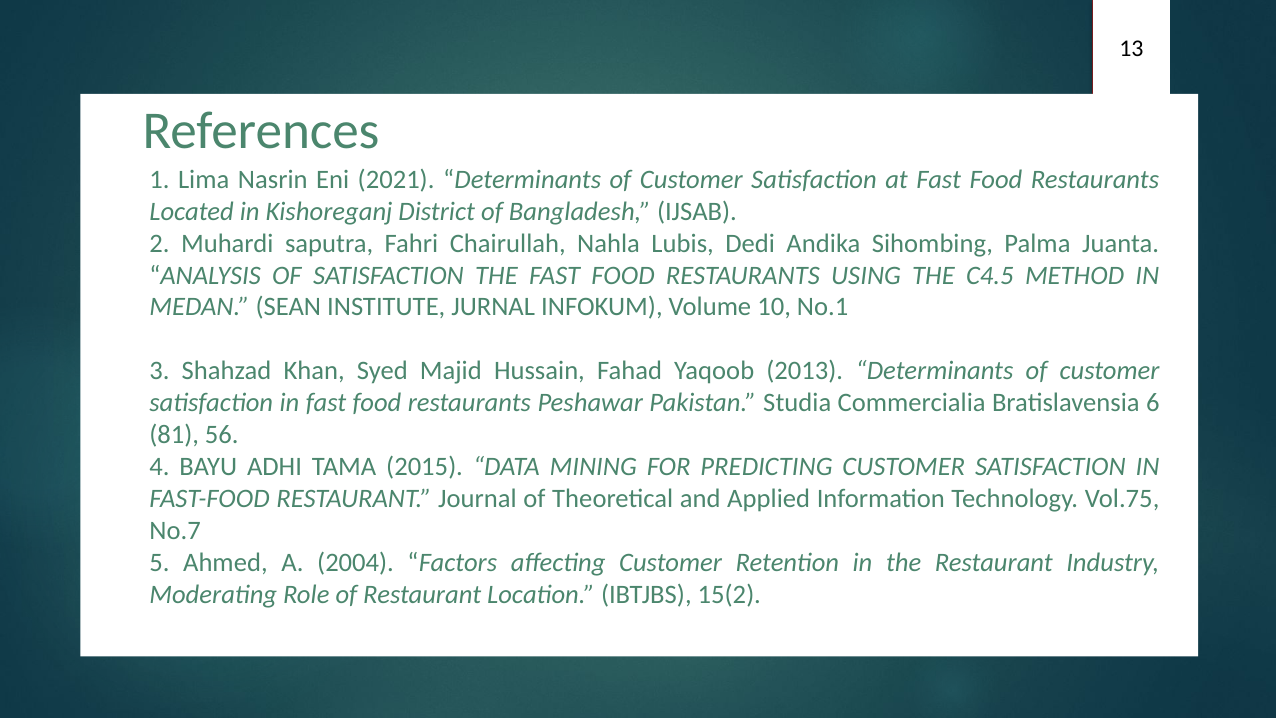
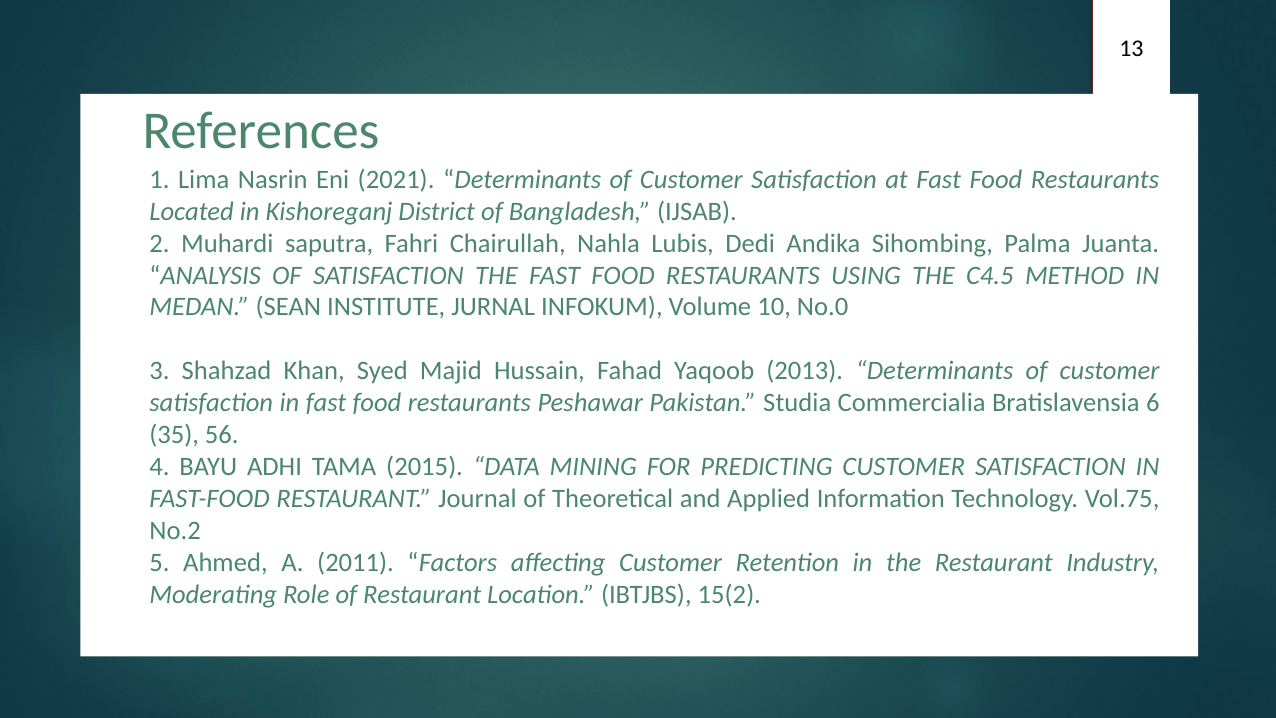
No.1: No.1 -> No.0
81: 81 -> 35
No.7: No.7 -> No.2
2004: 2004 -> 2011
